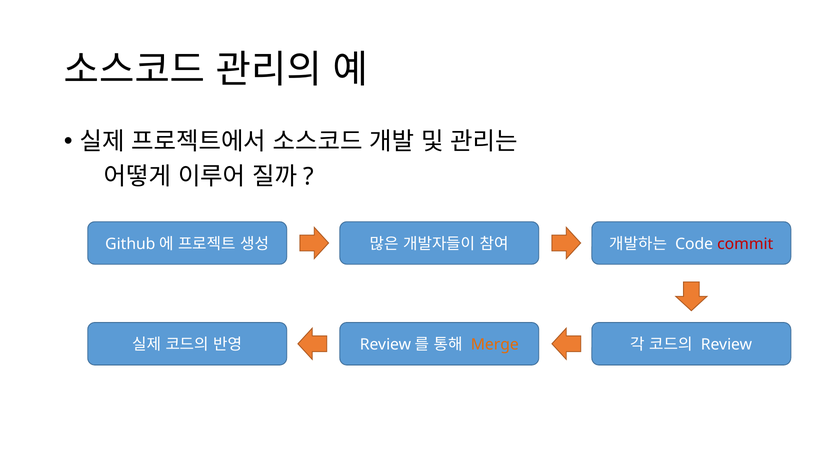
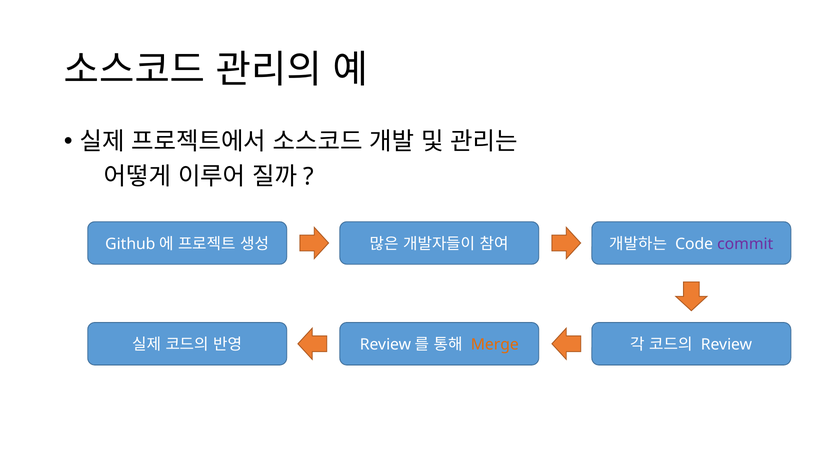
commit colour: red -> purple
